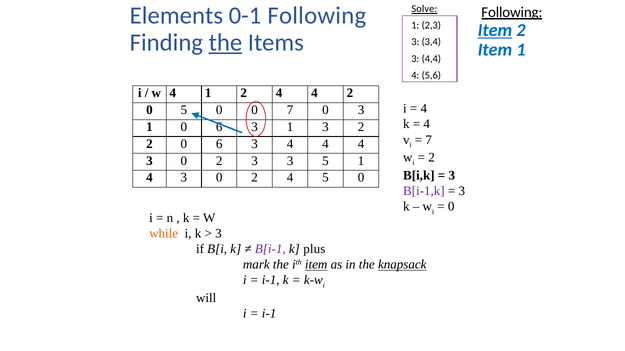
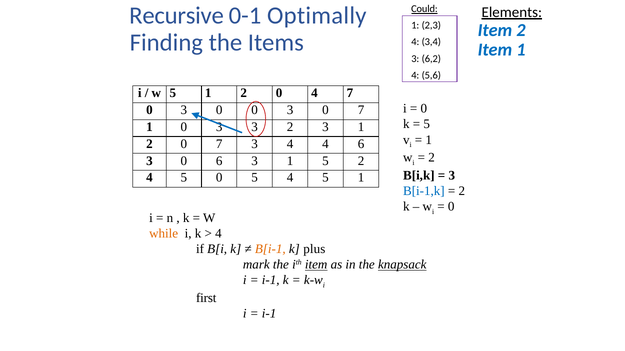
Solve: Solve -> Could
Elements: Elements -> Recursive
0-1 Following: Following -> Optimally
Following at (512, 12): Following -> Elements
Item at (495, 30) underline: present -> none
the at (225, 42) underline: present -> none
3 at (415, 42): 3 -> 4
4,4: 4,4 -> 6,2
w 4: 4 -> 5
4 at (279, 93): 4 -> 0
4 2: 2 -> 7
4 at (424, 109): 4 -> 0
5 at (184, 110): 5 -> 3
0 0 7: 7 -> 3
3 at (361, 110): 3 -> 7
4 at (427, 124): 4 -> 5
1 0 6: 6 -> 3
1 at (290, 127): 1 -> 2
2 at (361, 127): 2 -> 1
7 at (429, 140): 7 -> 1
2 0 6: 6 -> 7
4 4 4: 4 -> 6
2 at (219, 161): 2 -> 6
3 at (290, 161): 3 -> 1
5 1: 1 -> 2
3 at (184, 178): 3 -> 5
2 at (255, 178): 2 -> 5
4 5 0: 0 -> 1
B[i-1,k colour: purple -> blue
3 at (462, 191): 3 -> 2
3 at (218, 234): 3 -> 4
B[i-1 colour: purple -> orange
will: will -> first
